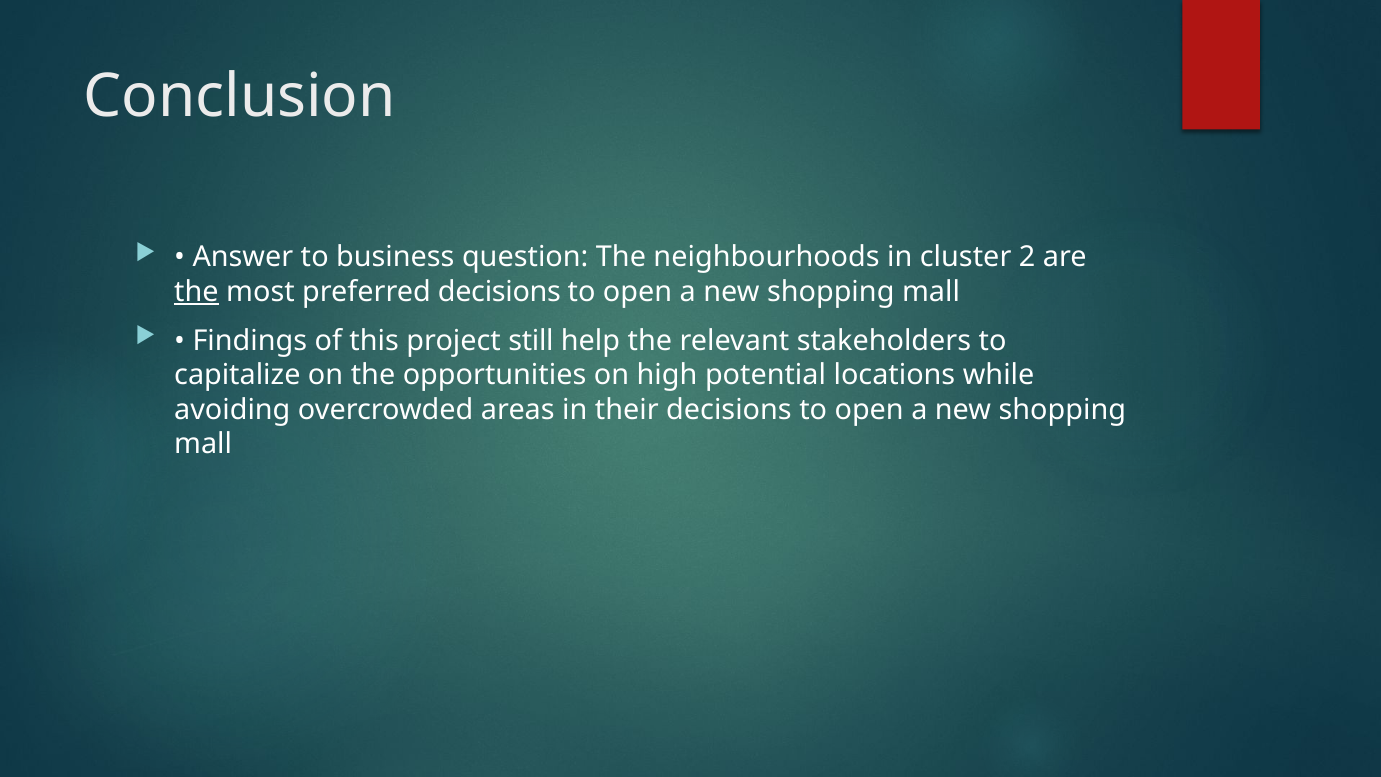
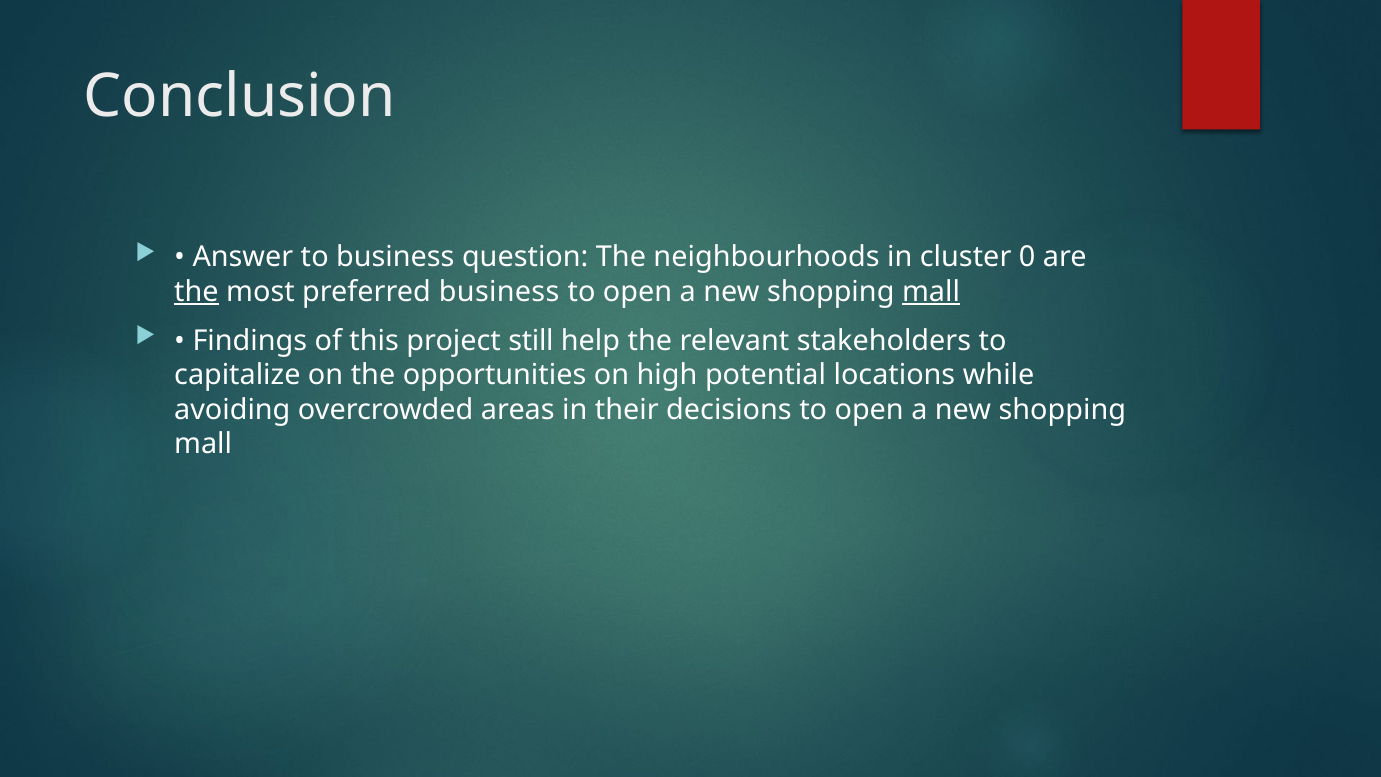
2: 2 -> 0
preferred decisions: decisions -> business
mall at (931, 292) underline: none -> present
